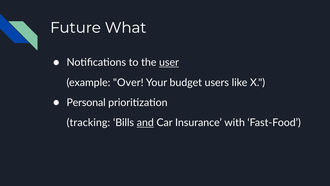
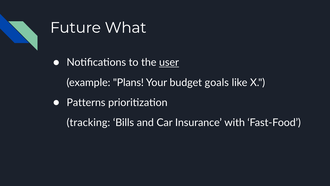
Over: Over -> Plans
users: users -> goals
Personal: Personal -> Patterns
and underline: present -> none
